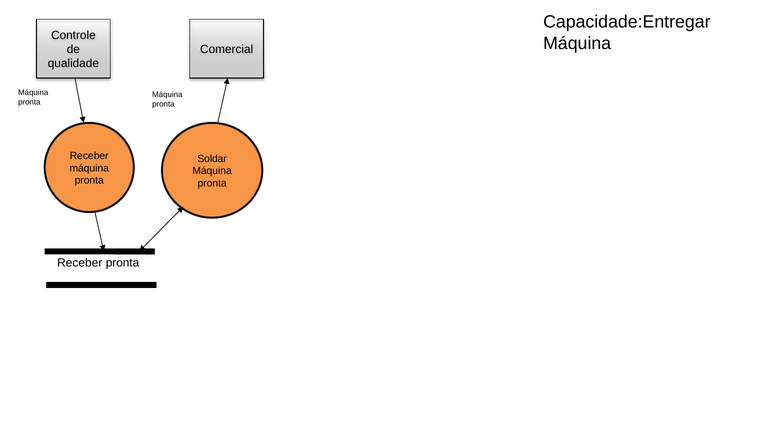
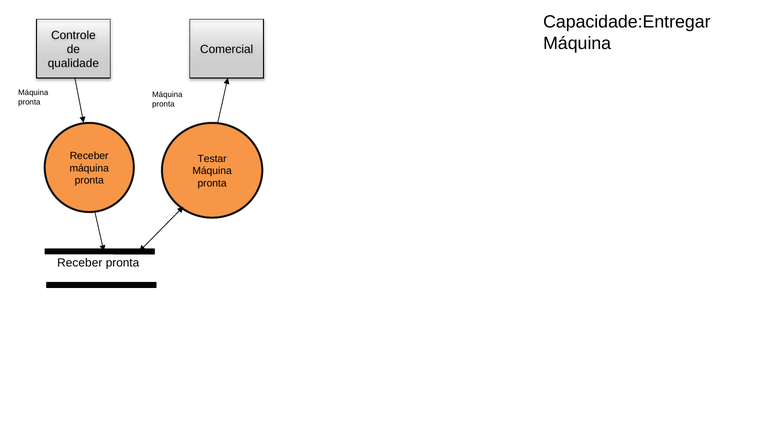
Soldar: Soldar -> Testar
